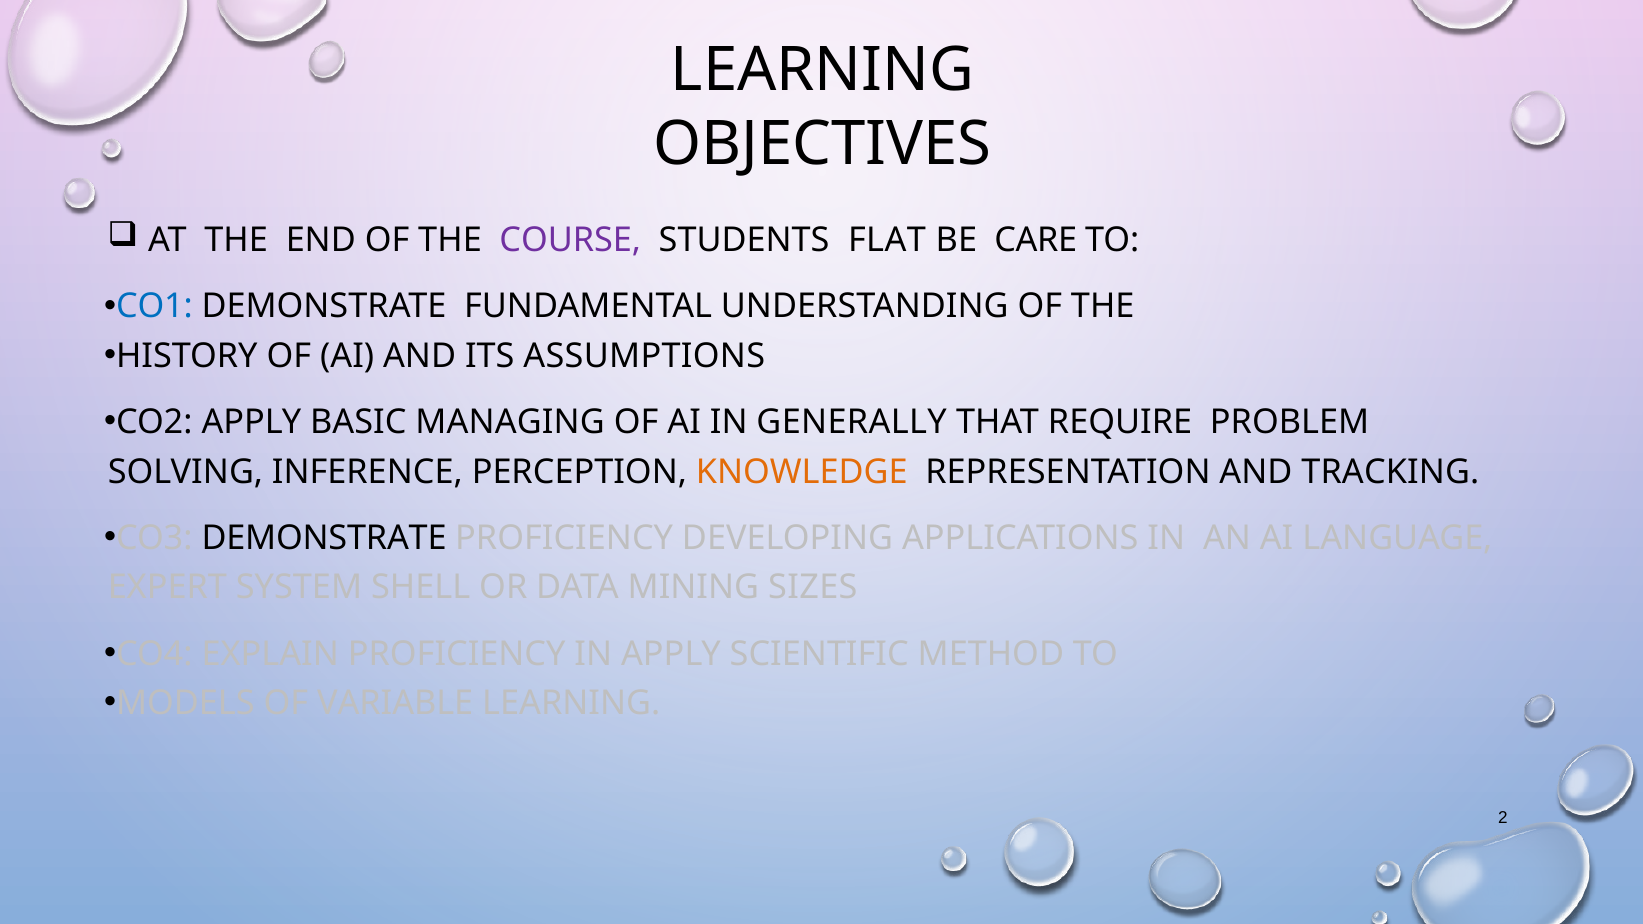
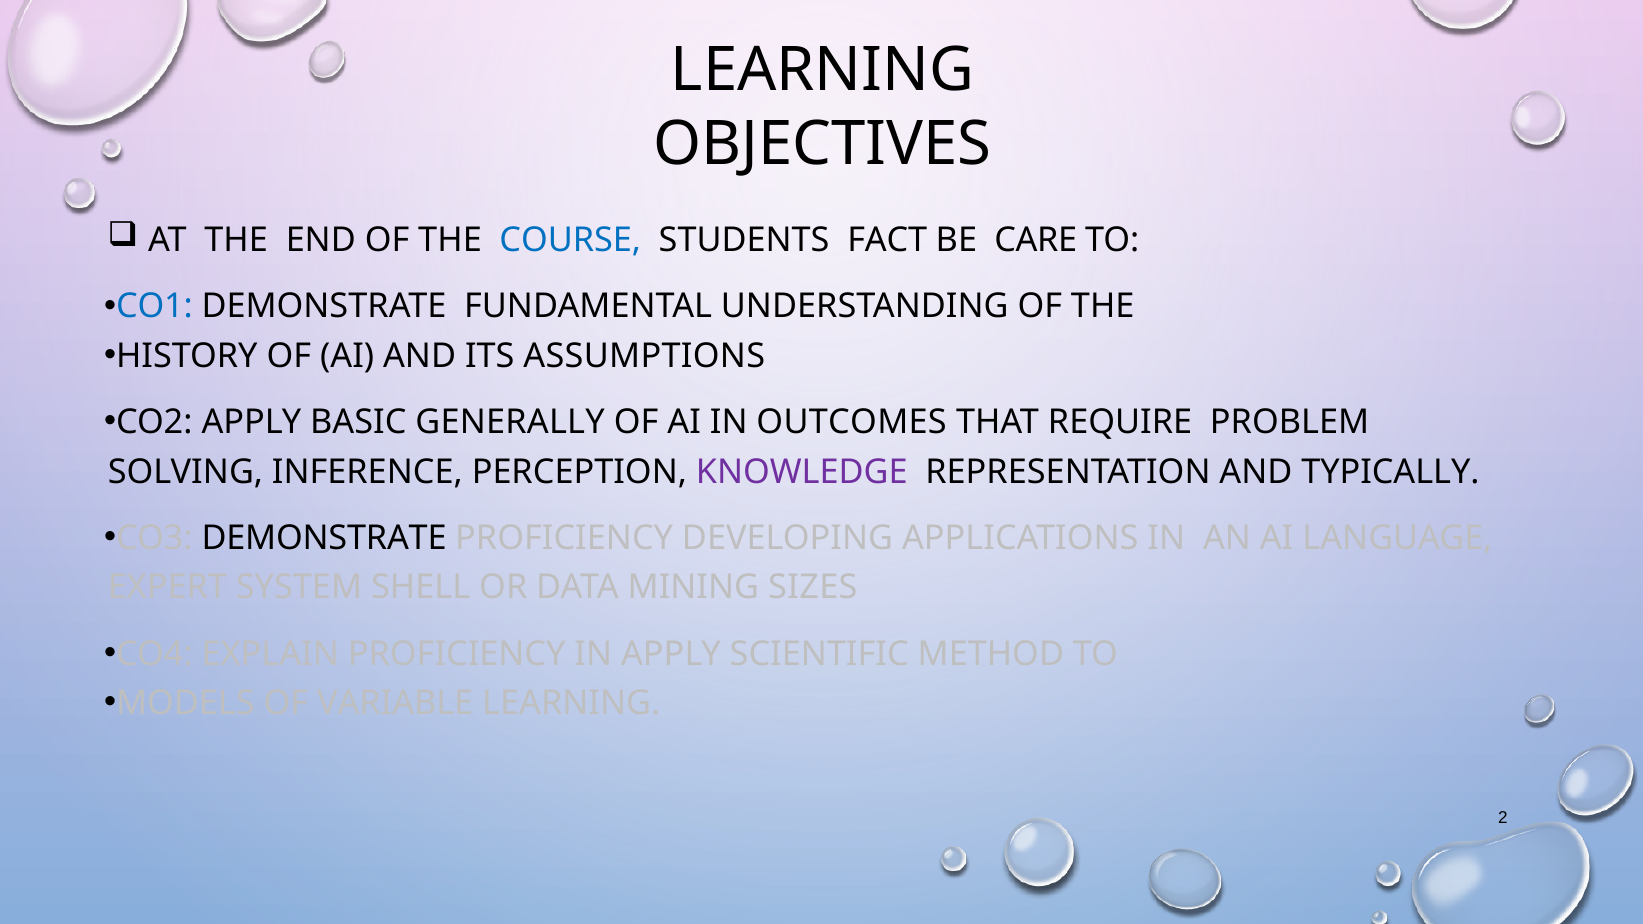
COURSE colour: purple -> blue
FLAT: FLAT -> FACT
MANAGING: MANAGING -> GENERALLY
GENERALLY: GENERALLY -> OUTCOMES
KNOWLEDGE colour: orange -> purple
TRACKING: TRACKING -> TYPICALLY
